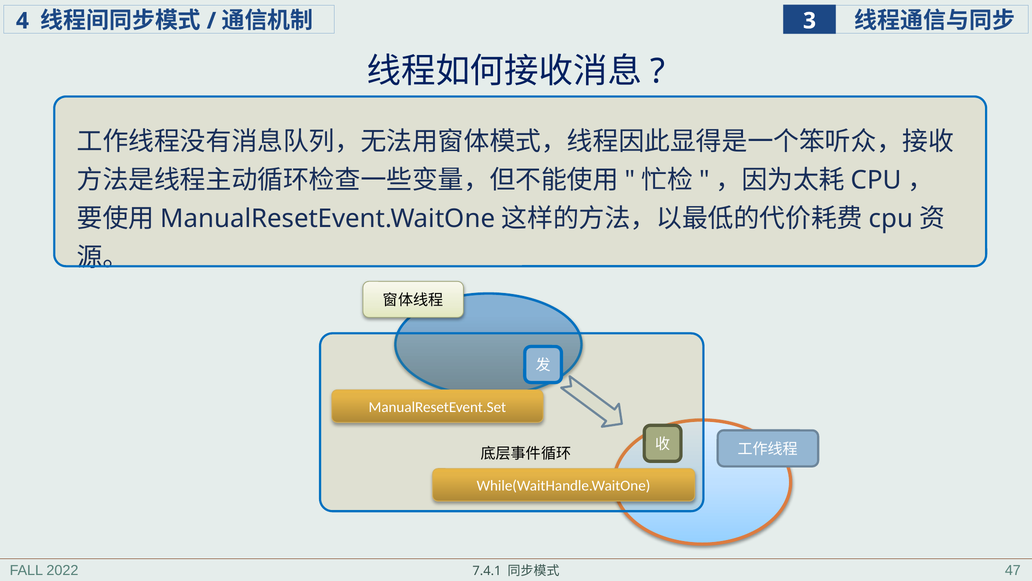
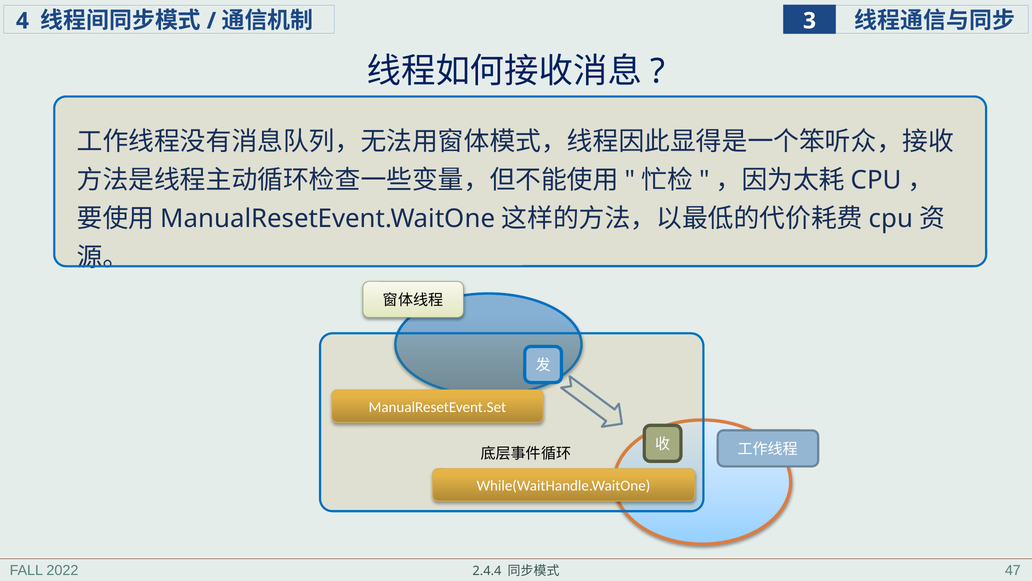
7.4.1: 7.4.1 -> 2.4.4
